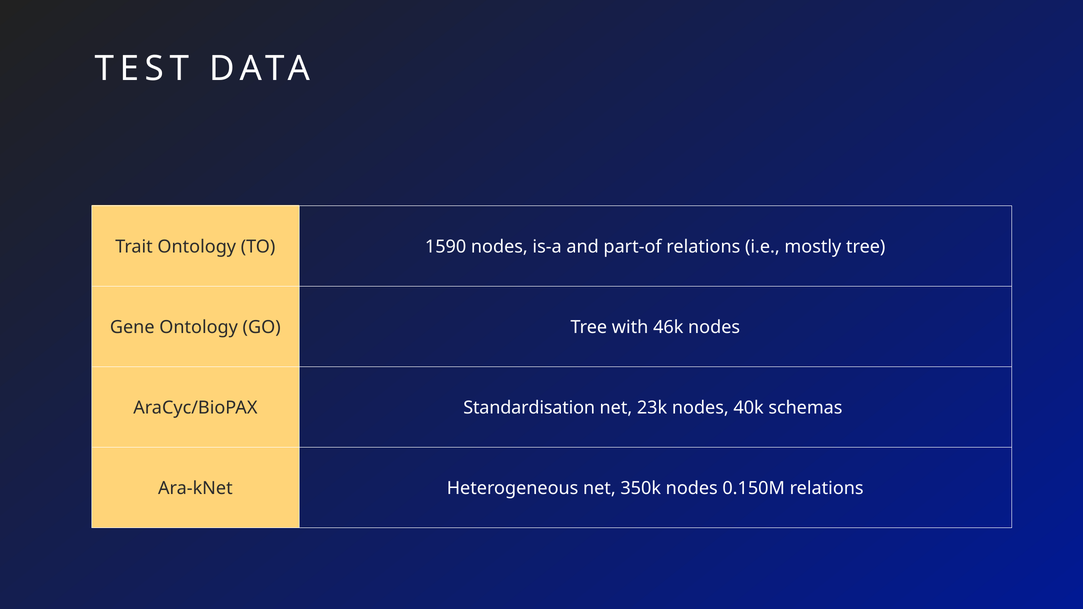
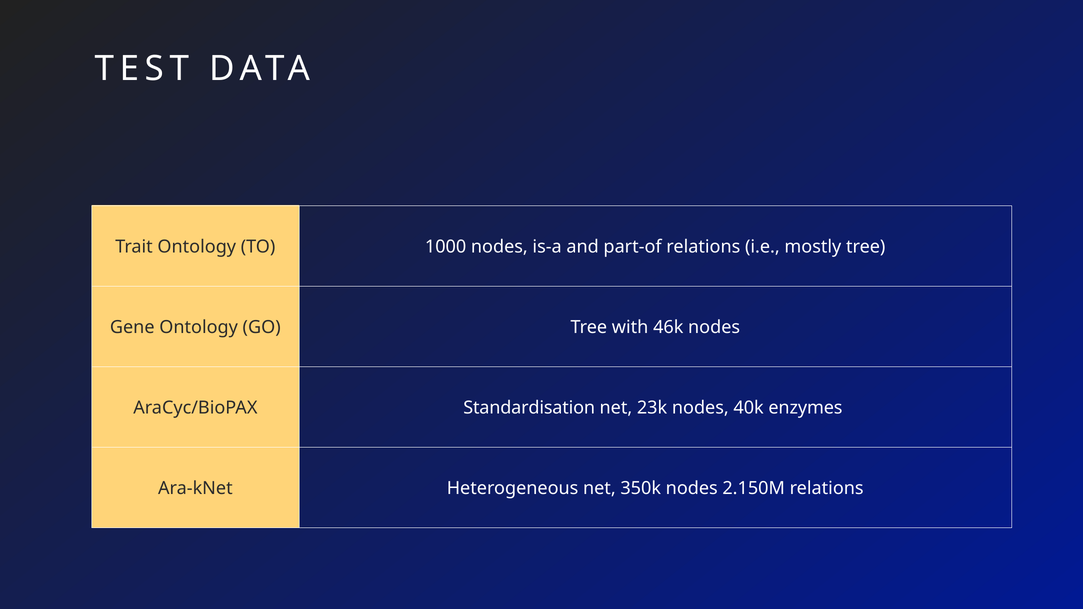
1590: 1590 -> 1000
schemas: schemas -> enzymes
0.150M: 0.150M -> 2.150M
